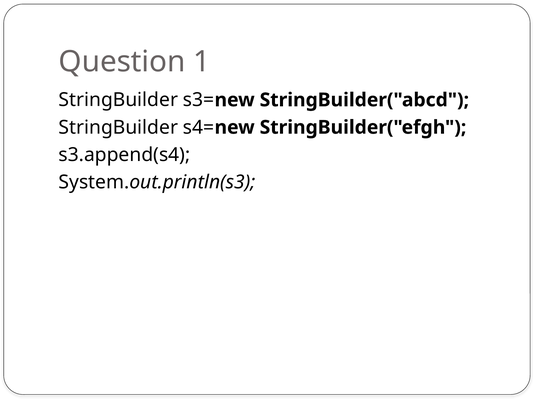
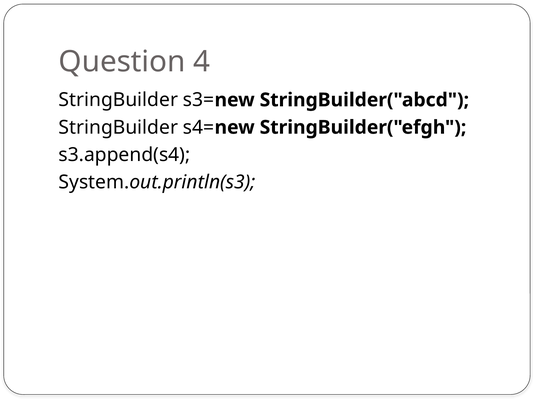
1: 1 -> 4
